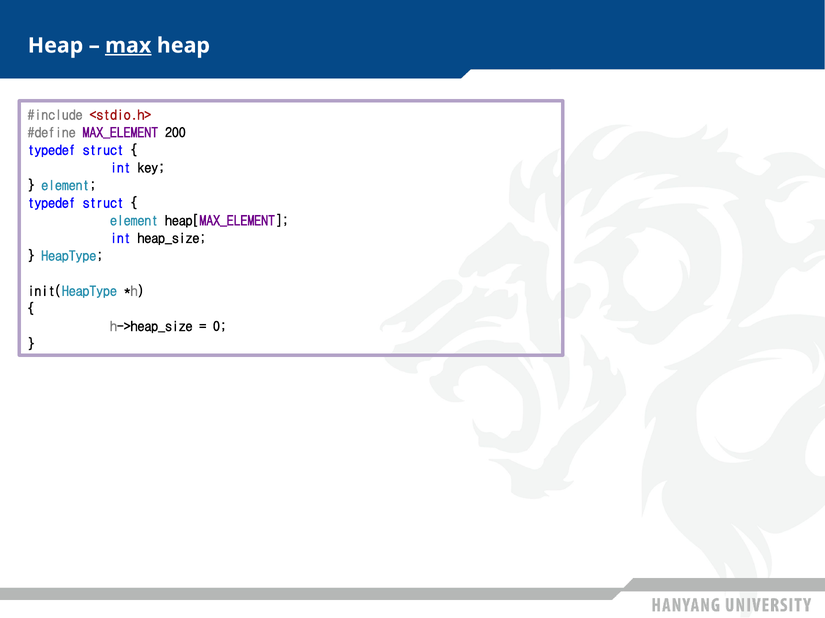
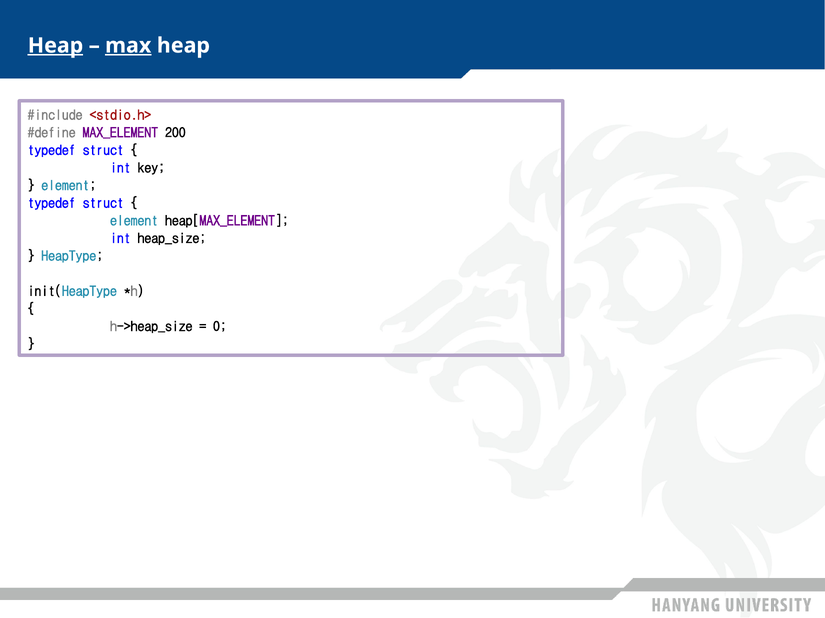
Heap at (55, 46) underline: none -> present
